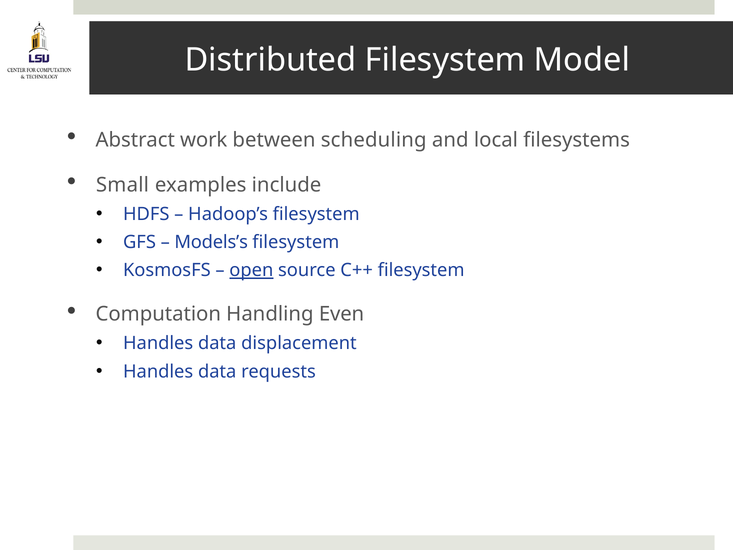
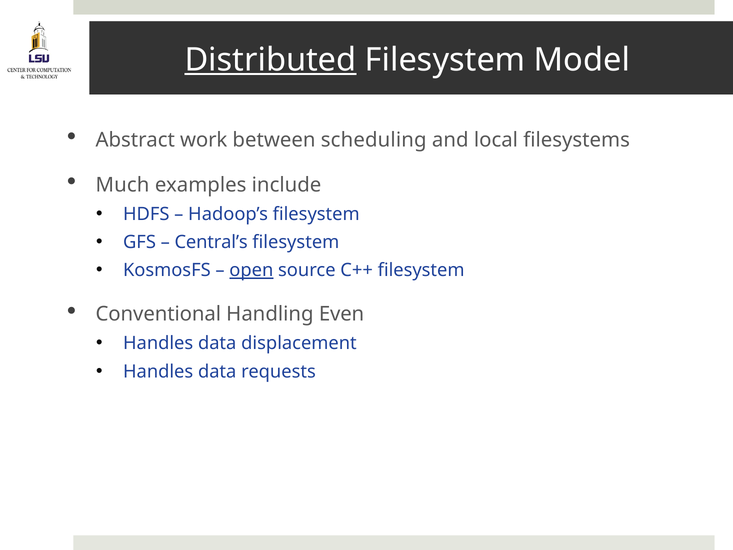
Distributed underline: none -> present
Small: Small -> Much
Models’s: Models’s -> Central’s
Computation: Computation -> Conventional
